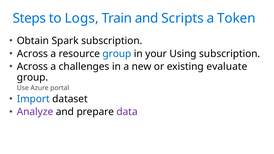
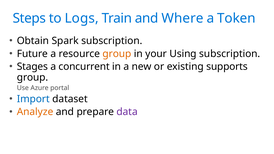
Scripts: Scripts -> Where
Across at (32, 54): Across -> Future
group at (117, 54) colour: blue -> orange
Across at (32, 67): Across -> Stages
challenges: challenges -> concurrent
evaluate: evaluate -> supports
Analyze colour: purple -> orange
